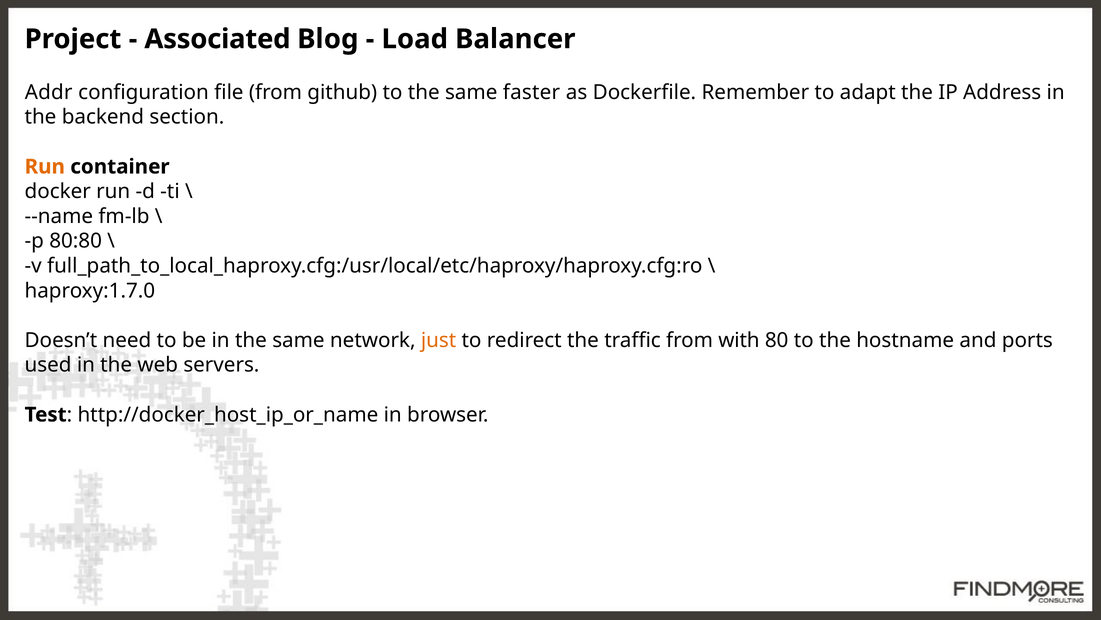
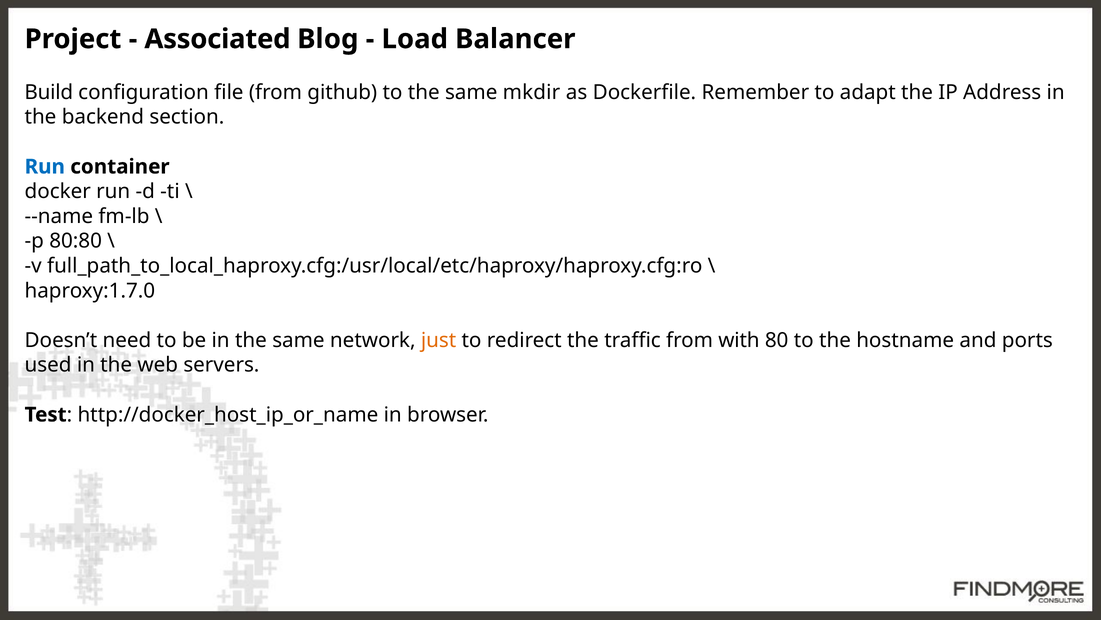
Addr: Addr -> Build
faster: faster -> mkdir
Run at (45, 167) colour: orange -> blue
